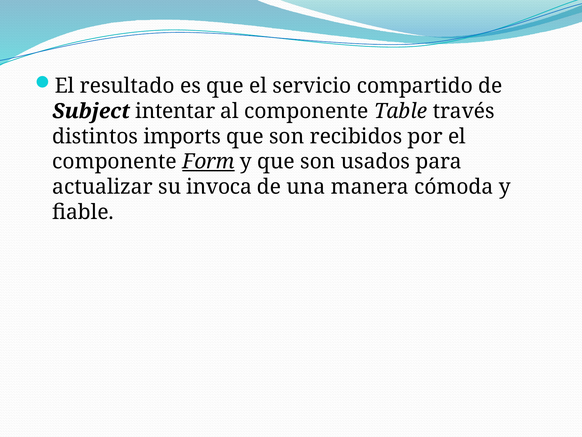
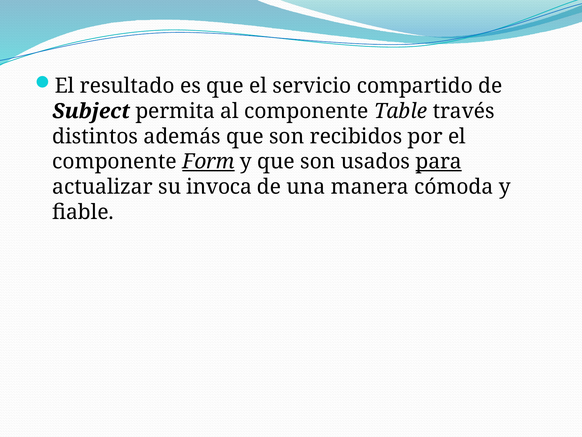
intentar: intentar -> permita
imports: imports -> además
para underline: none -> present
